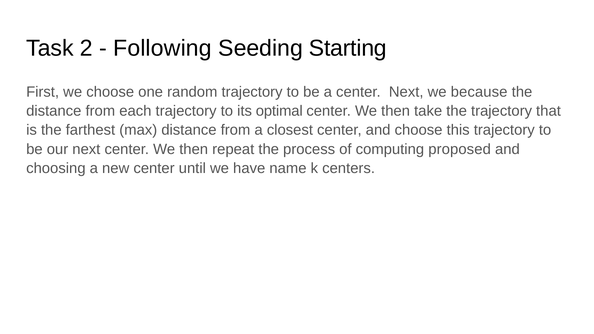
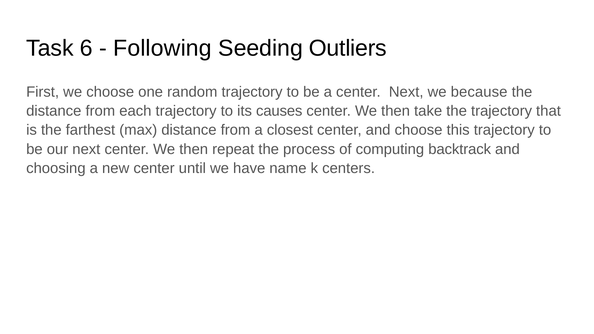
2: 2 -> 6
Starting: Starting -> Outliers
optimal: optimal -> causes
proposed: proposed -> backtrack
